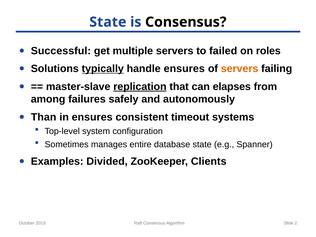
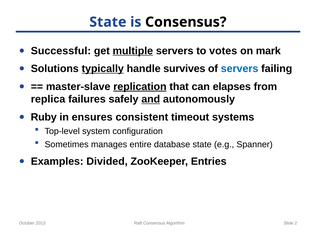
multiple underline: none -> present
failed: failed -> votes
roles: roles -> mark
handle ensures: ensures -> survives
servers at (240, 69) colour: orange -> blue
among: among -> replica
and underline: none -> present
Than: Than -> Ruby
Clients: Clients -> Entries
